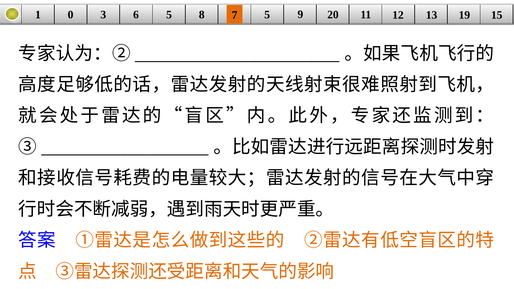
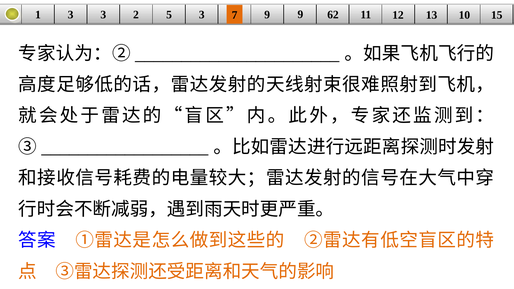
1 0: 0 -> 3
6: 6 -> 2
5 8: 8 -> 3
7 5: 5 -> 9
20: 20 -> 62
19: 19 -> 10
